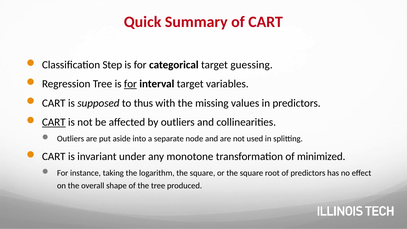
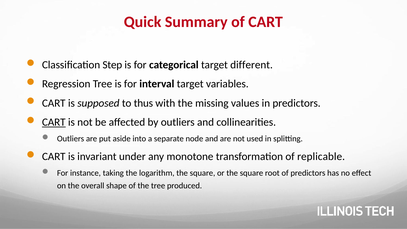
guessing: guessing -> different
for at (130, 84) underline: present -> none
minimized: minimized -> replicable
